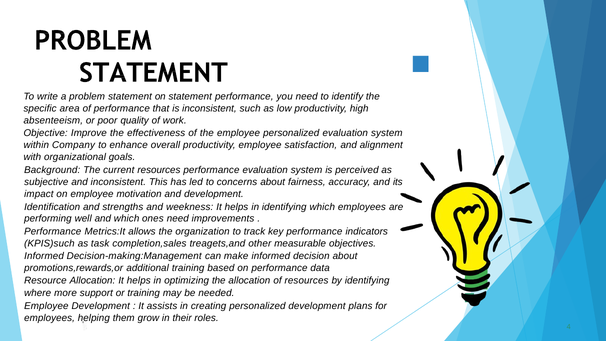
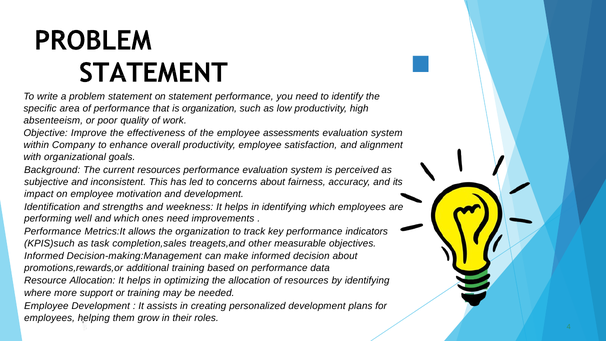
is inconsistent: inconsistent -> organization
employee personalized: personalized -> assessments
